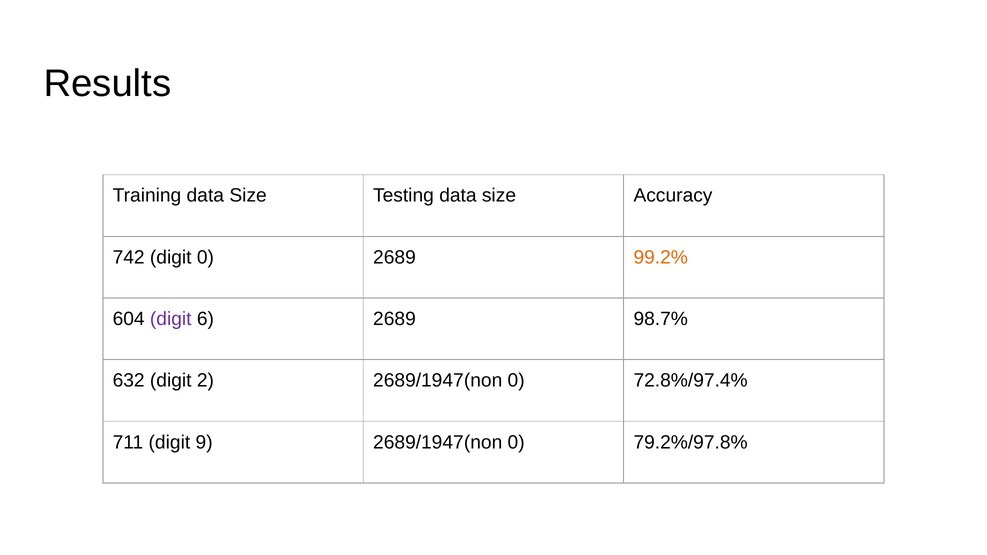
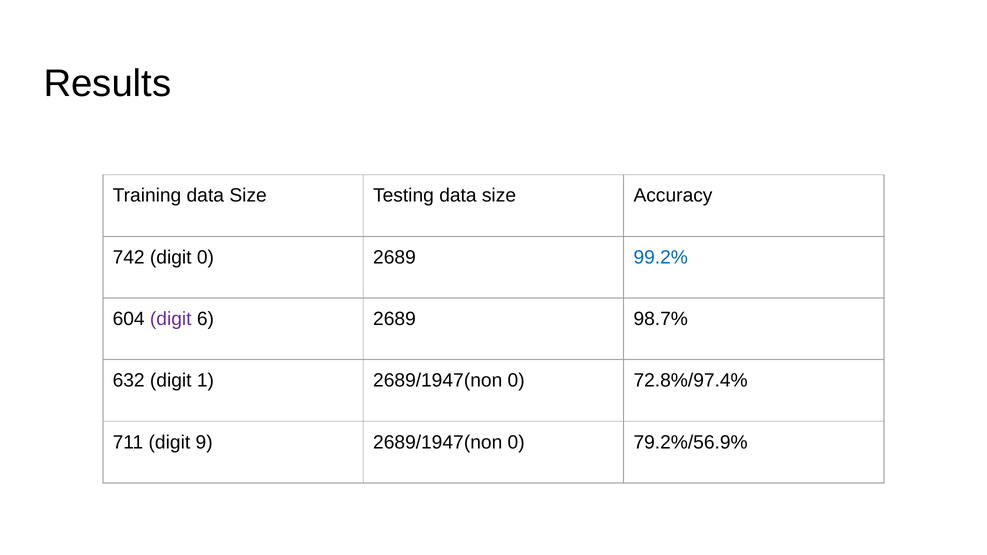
99.2% colour: orange -> blue
2: 2 -> 1
79.2%/97.8%: 79.2%/97.8% -> 79.2%/56.9%
